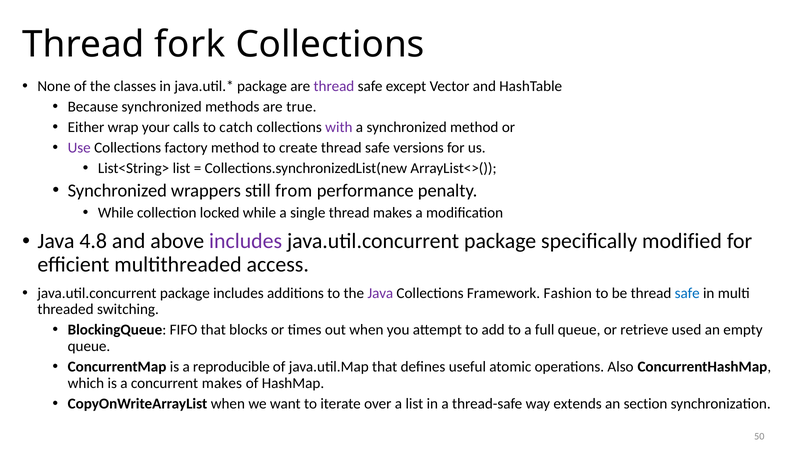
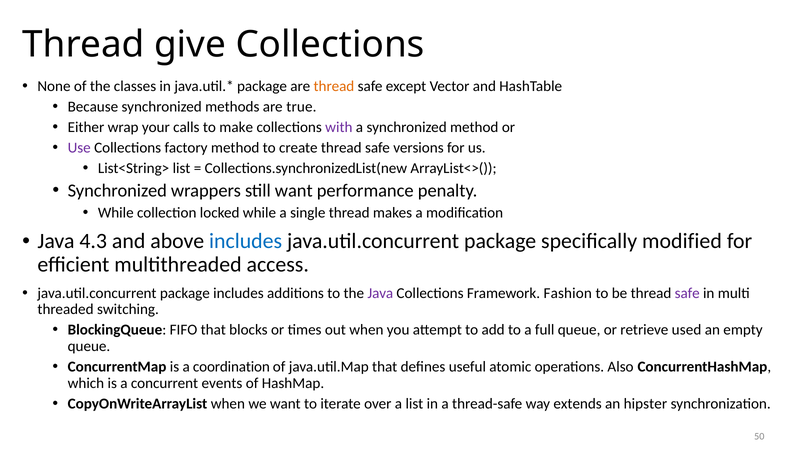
fork: fork -> give
thread at (334, 86) colour: purple -> orange
catch: catch -> make
still from: from -> want
4.8: 4.8 -> 4.3
includes at (246, 241) colour: purple -> blue
safe at (687, 293) colour: blue -> purple
reproducible: reproducible -> coordination
concurrent makes: makes -> events
section: section -> hipster
